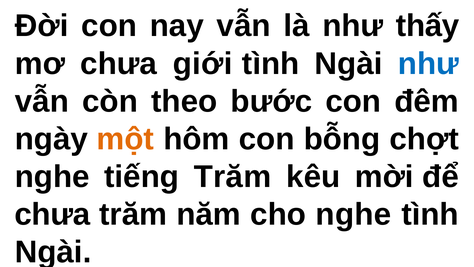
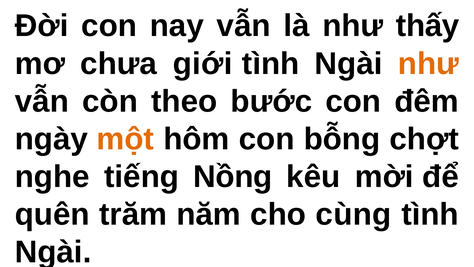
như at (428, 64) colour: blue -> orange
tiếng Trăm: Trăm -> Nồng
chưa at (52, 214): chưa -> quên
cho nghe: nghe -> cùng
